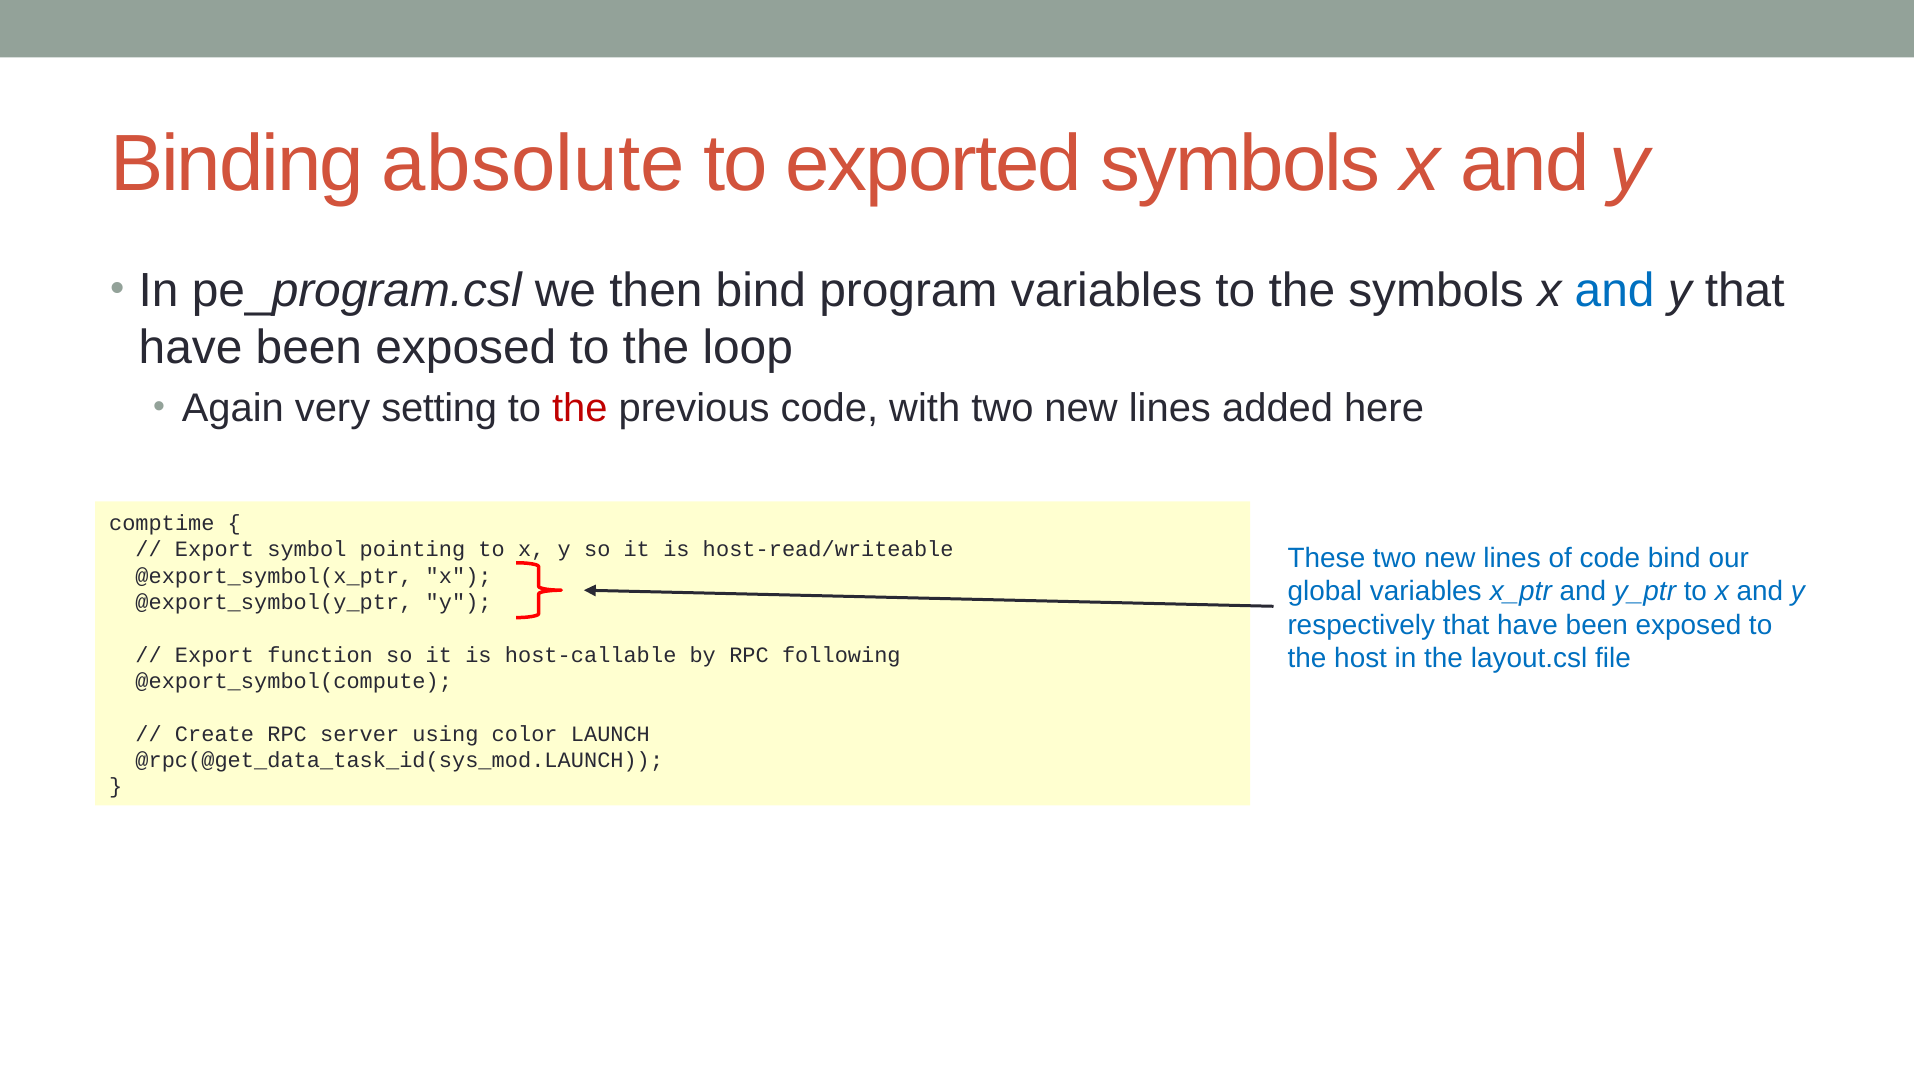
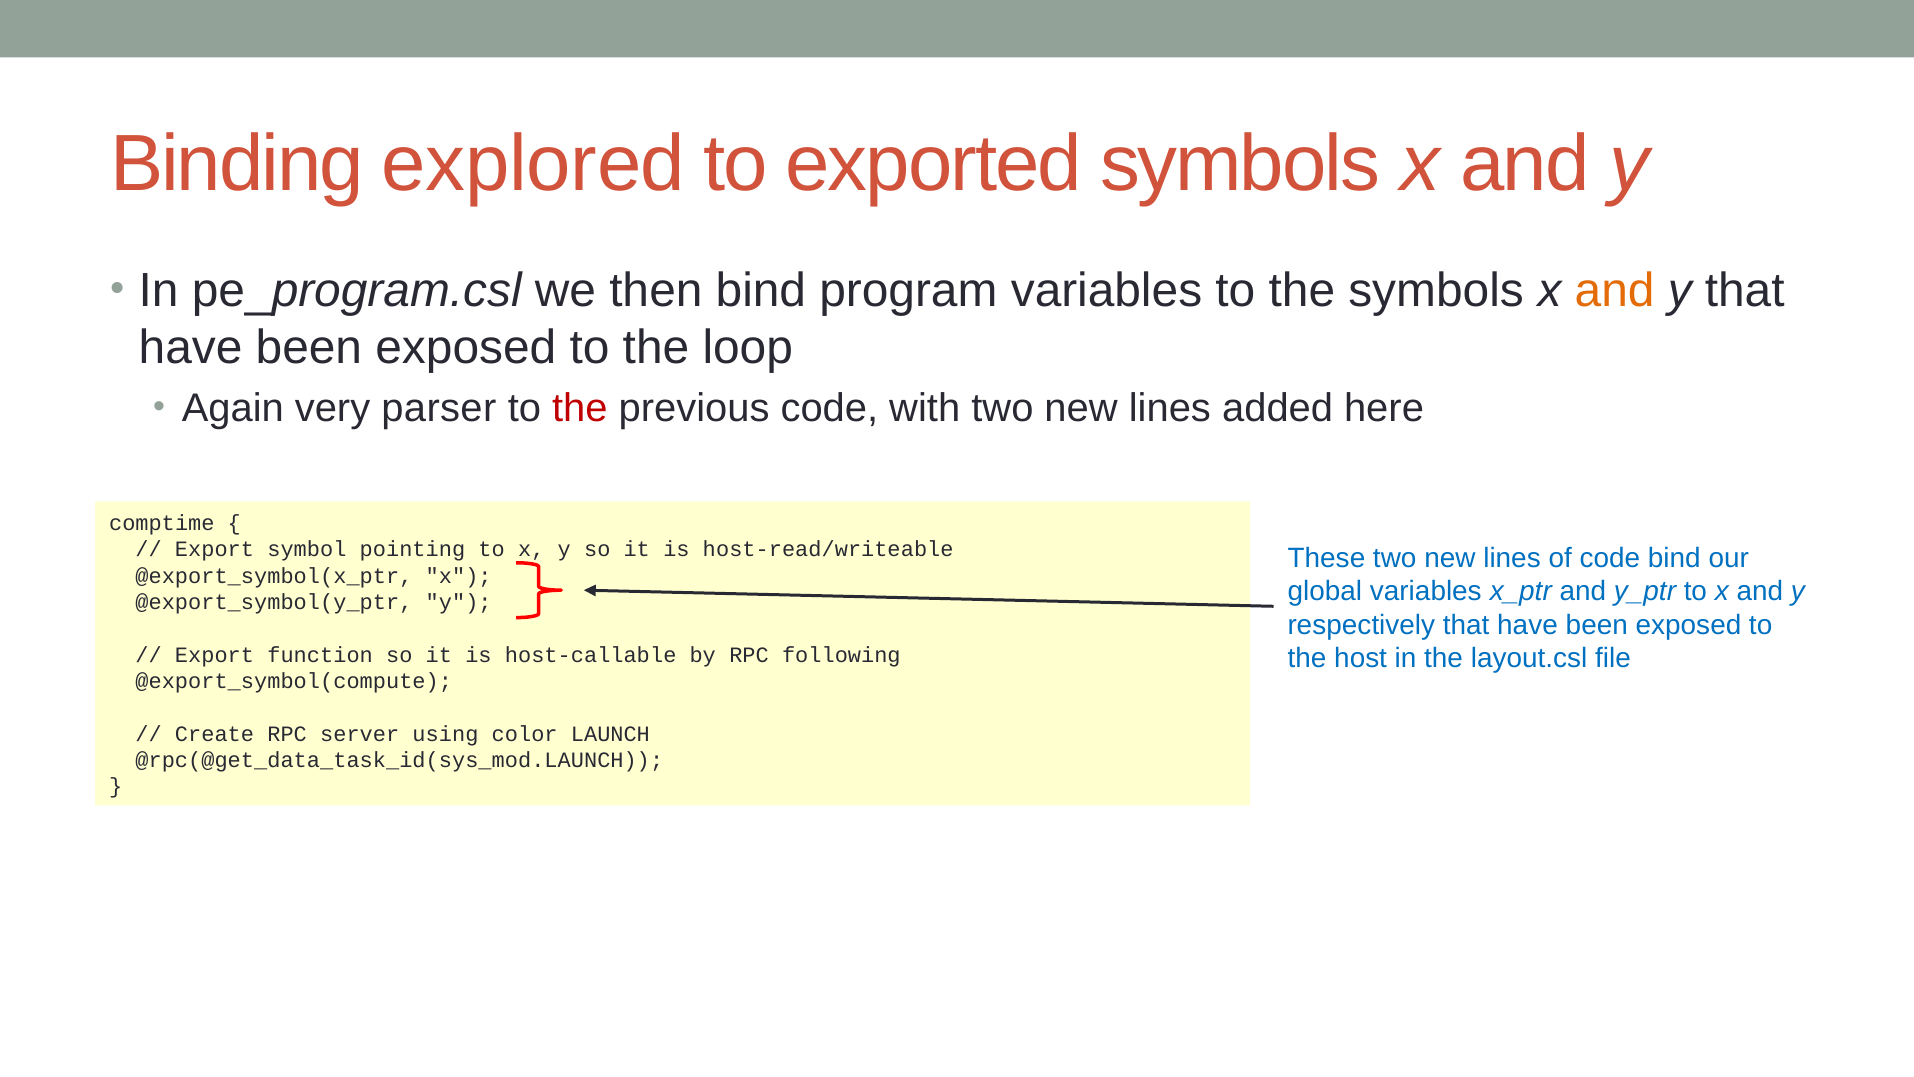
absolute: absolute -> explored
and at (1615, 290) colour: blue -> orange
setting: setting -> parser
